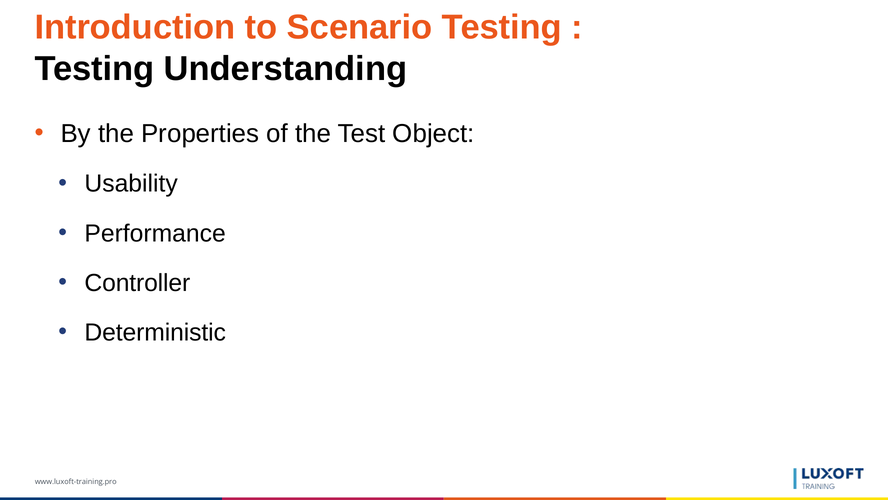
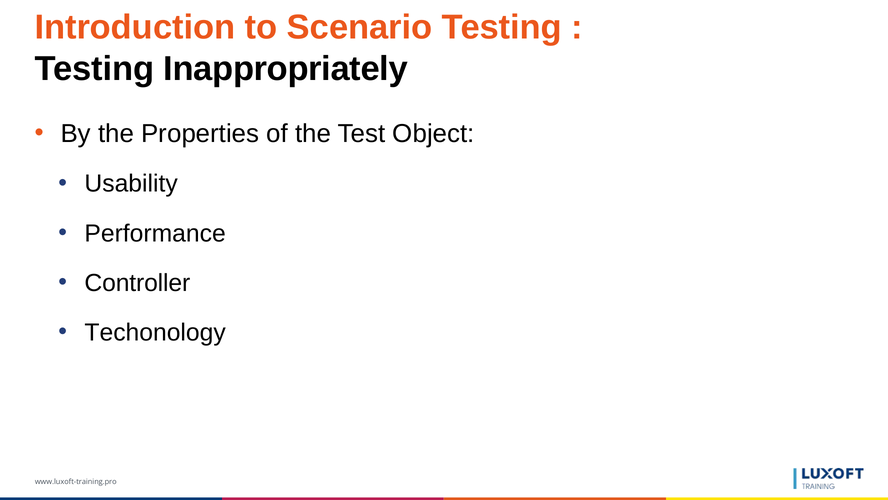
Understanding: Understanding -> Inappropriately
Deterministic: Deterministic -> Techonology
